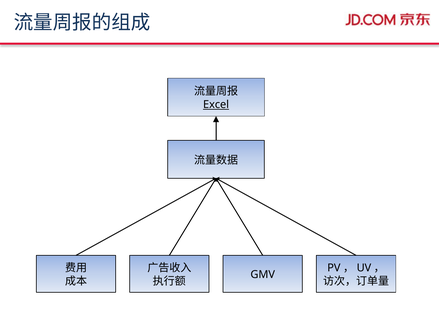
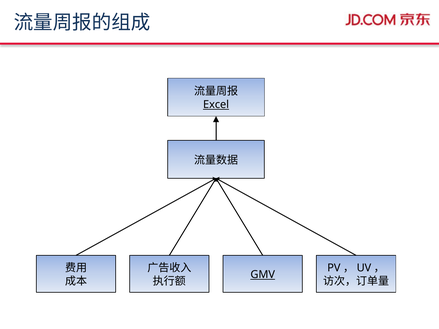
GMV underline: none -> present
